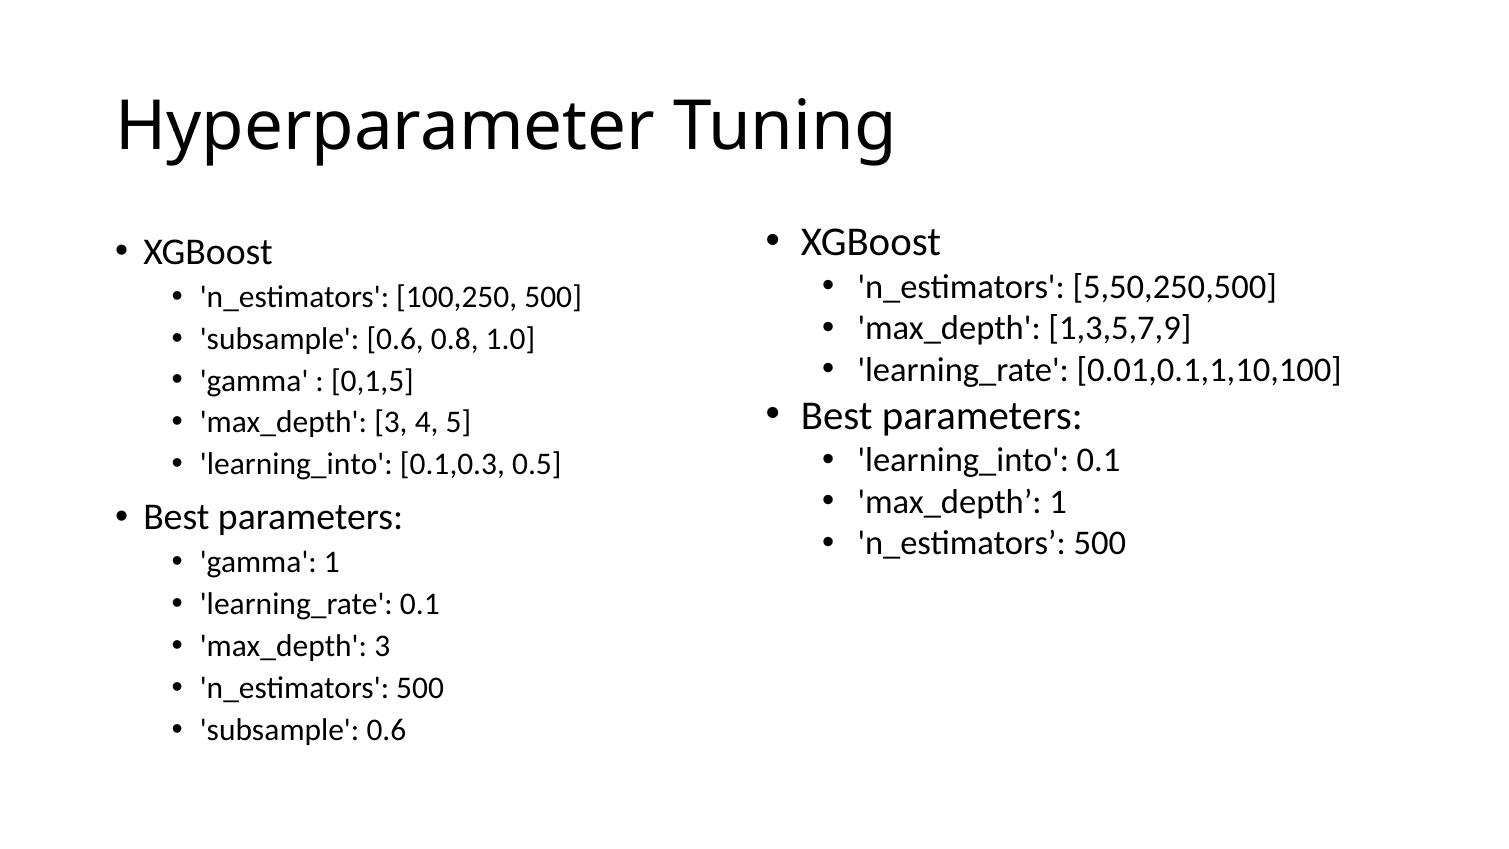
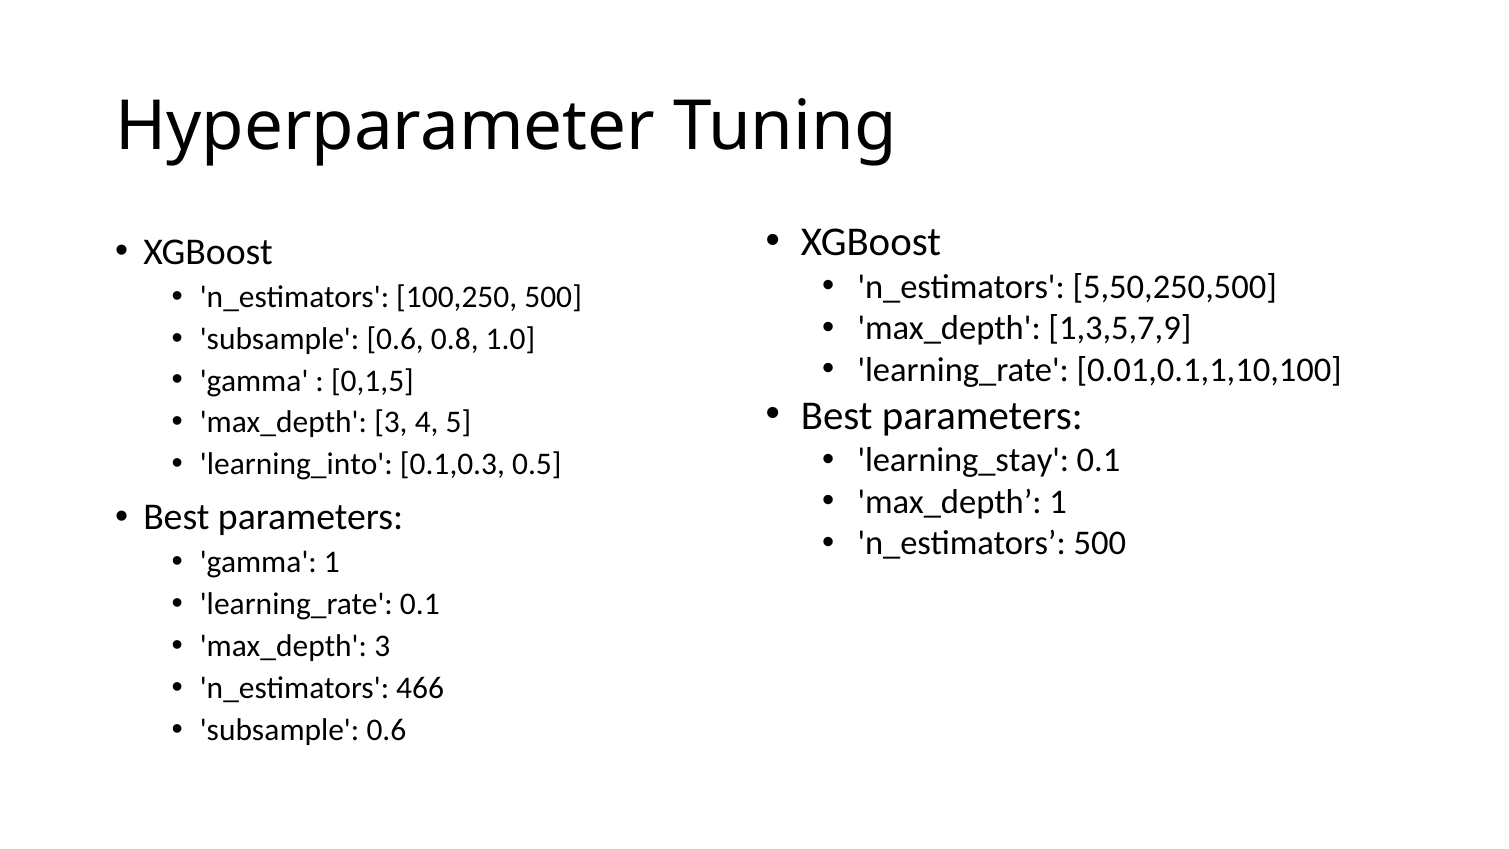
learning_into at (963, 460): learning_into -> learning_stay
500 at (420, 688): 500 -> 466
